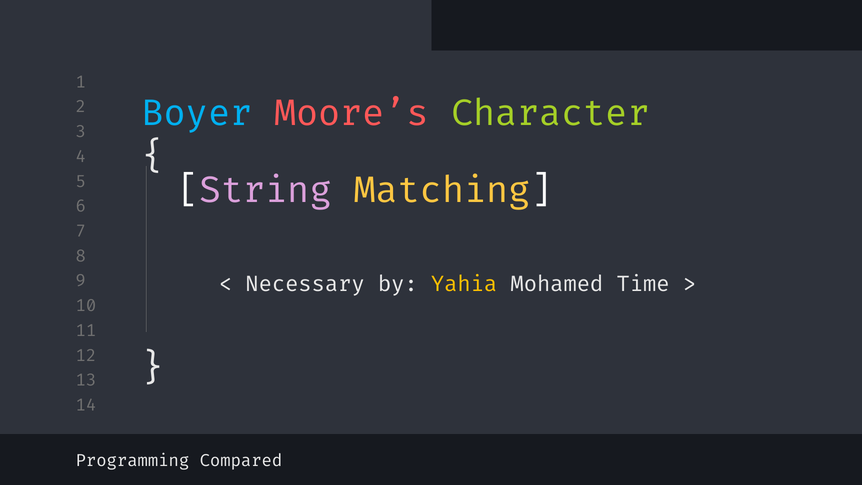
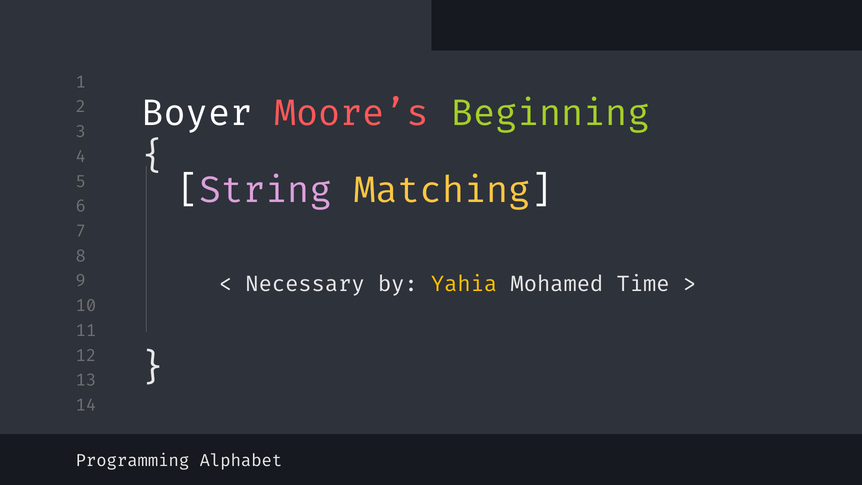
Boyer colour: light blue -> white
Character: Character -> Beginning
Compared: Compared -> Alphabet
